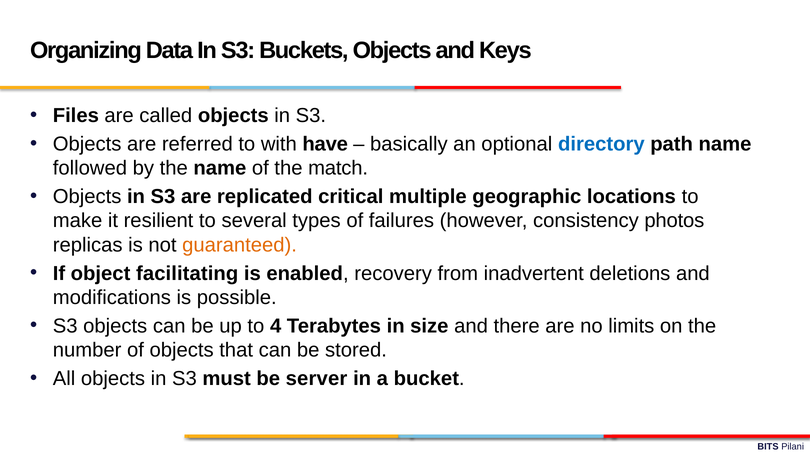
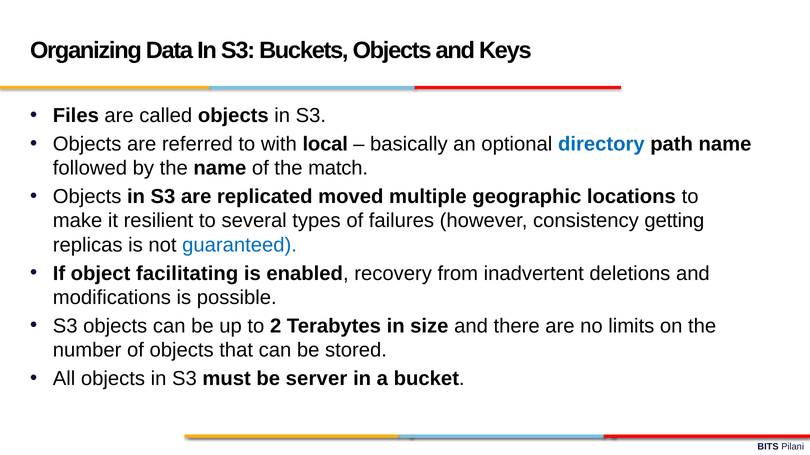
have: have -> local
critical: critical -> moved
photos: photos -> getting
guaranteed colour: orange -> blue
4: 4 -> 2
